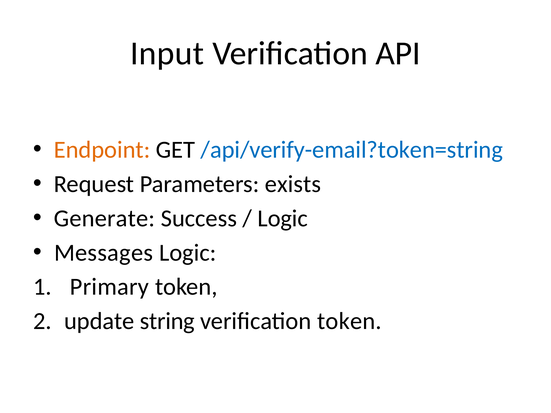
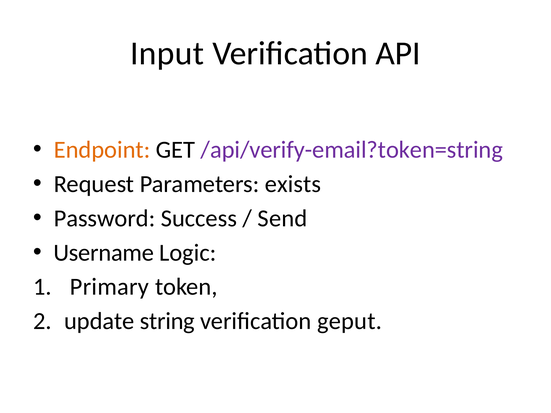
/api/verify-email?token=string colour: blue -> purple
Generate: Generate -> Password
Logic at (283, 218): Logic -> Send
Messages: Messages -> Username
verification token: token -> geput
